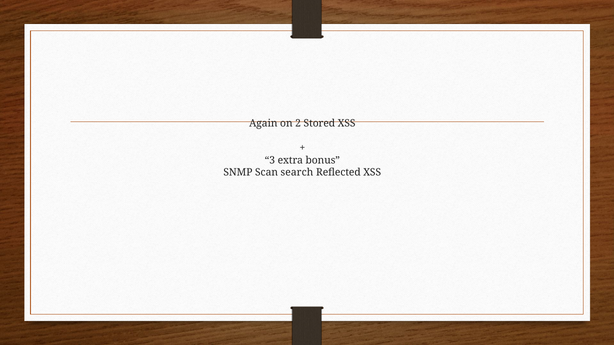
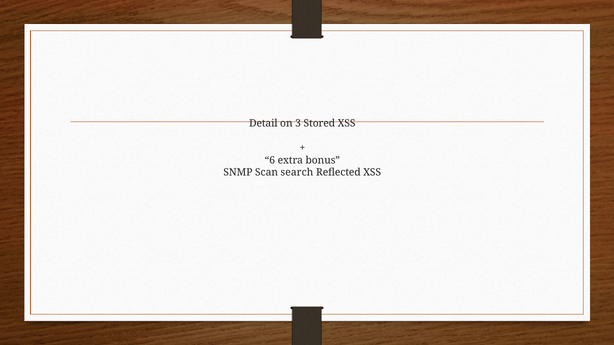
Again: Again -> Detail
2: 2 -> 3
3: 3 -> 6
